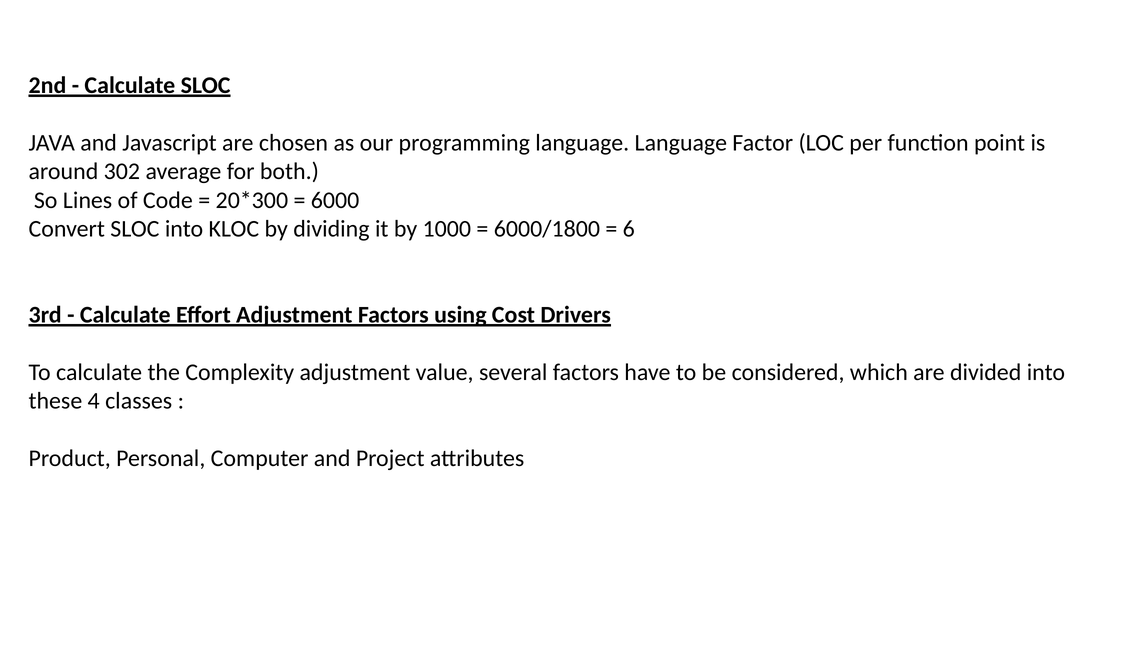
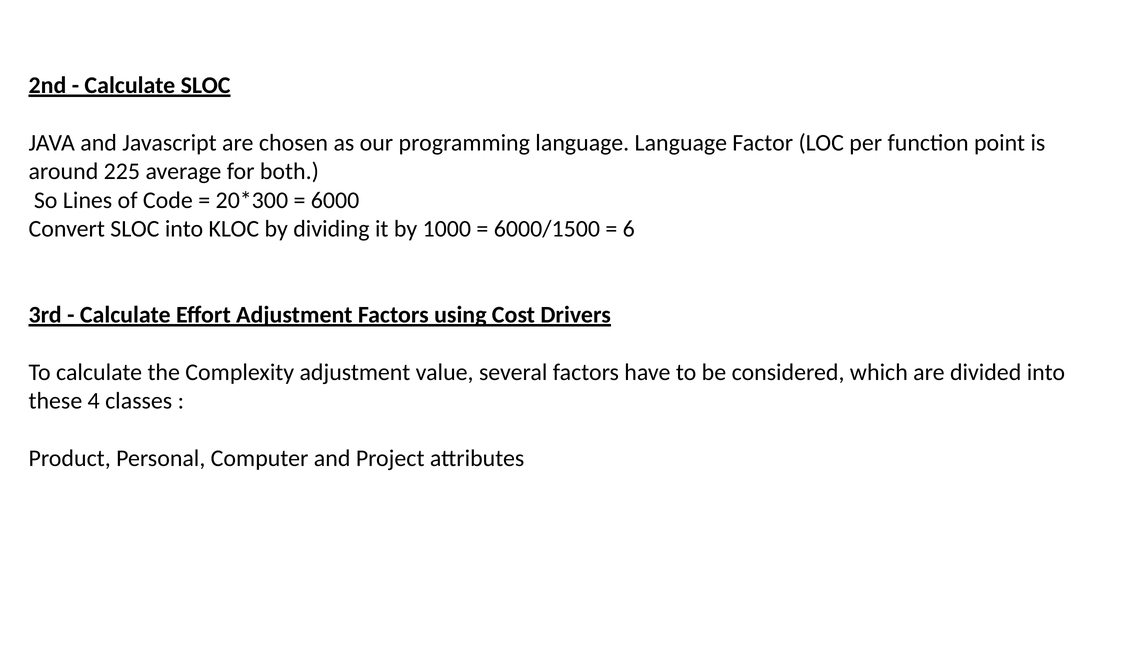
302: 302 -> 225
6000/1800: 6000/1800 -> 6000/1500
